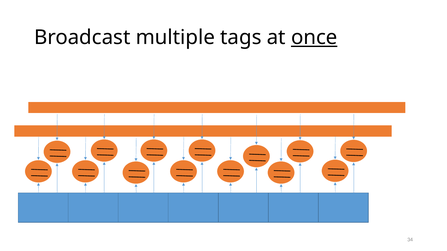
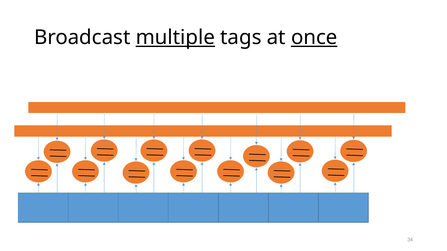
multiple underline: none -> present
